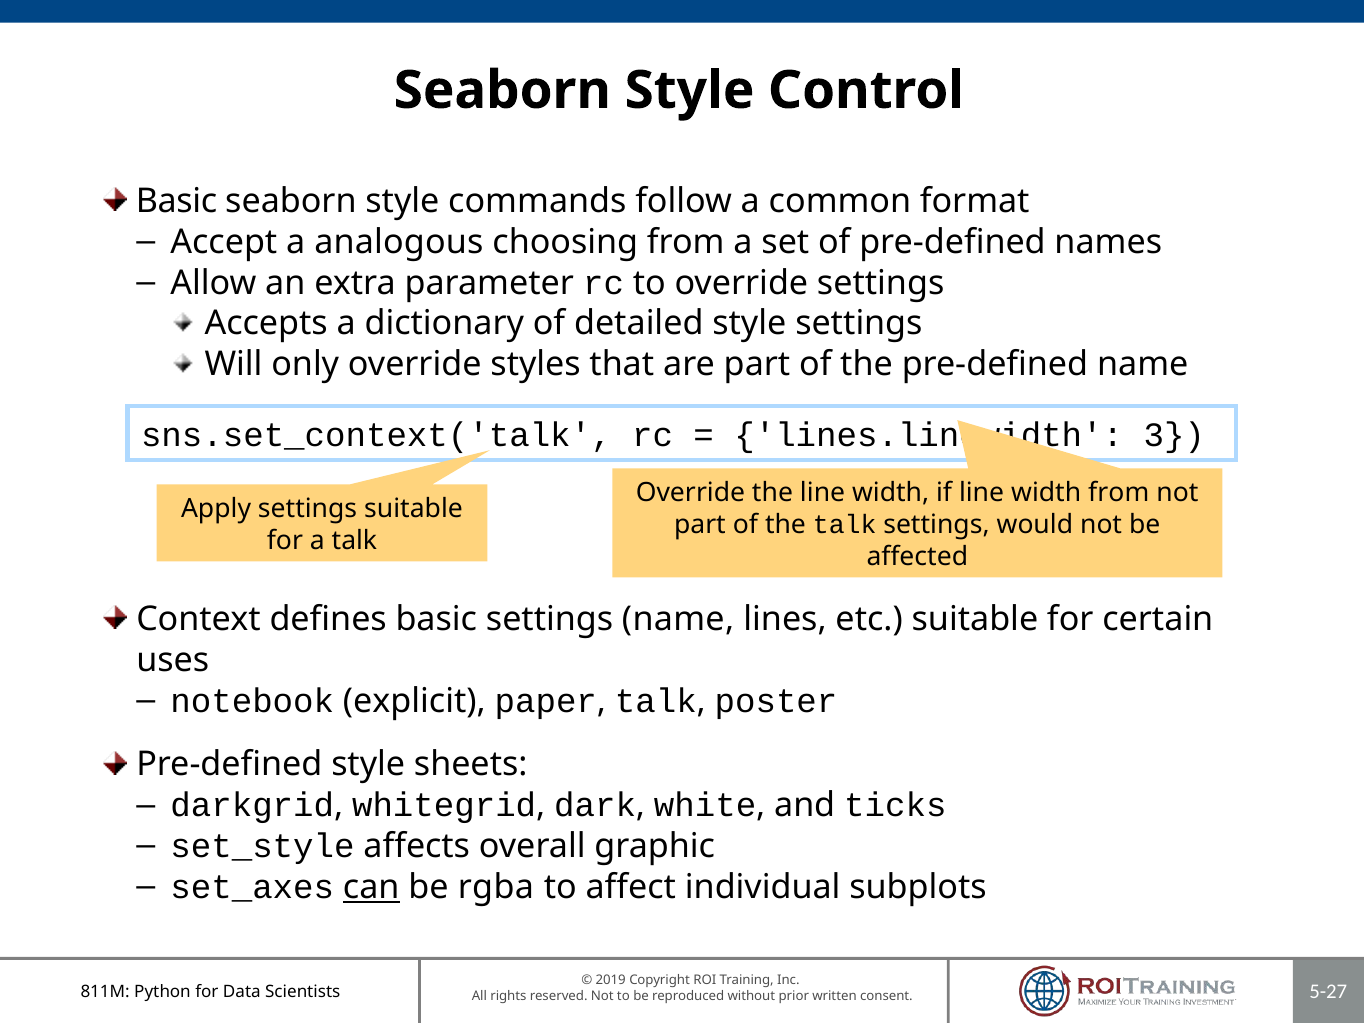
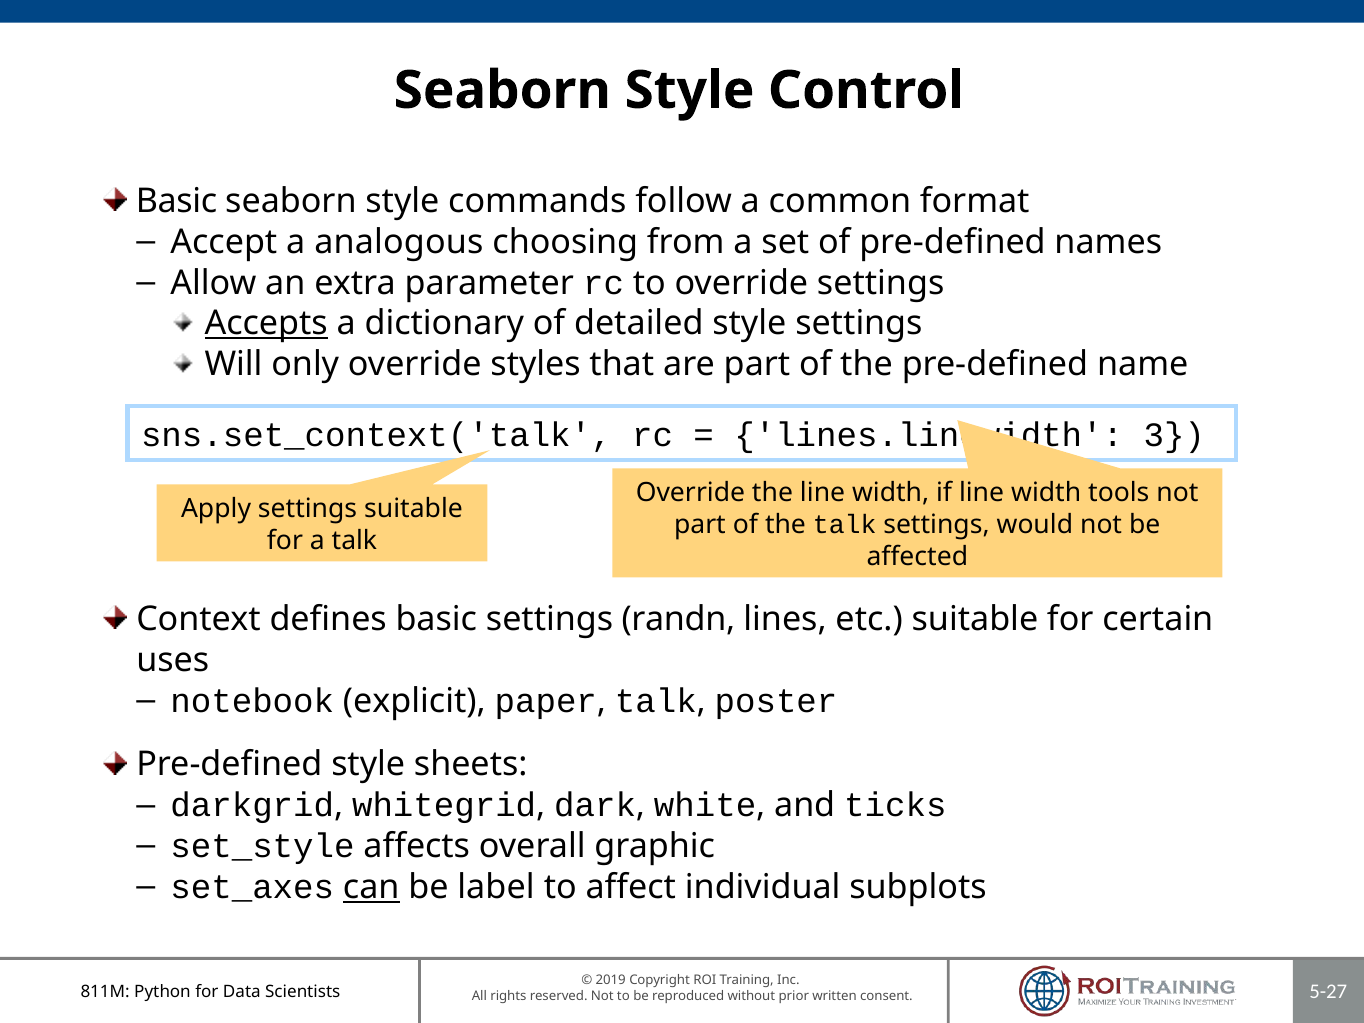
Accepts underline: none -> present
width from: from -> tools
settings name: name -> randn
rgba: rgba -> label
